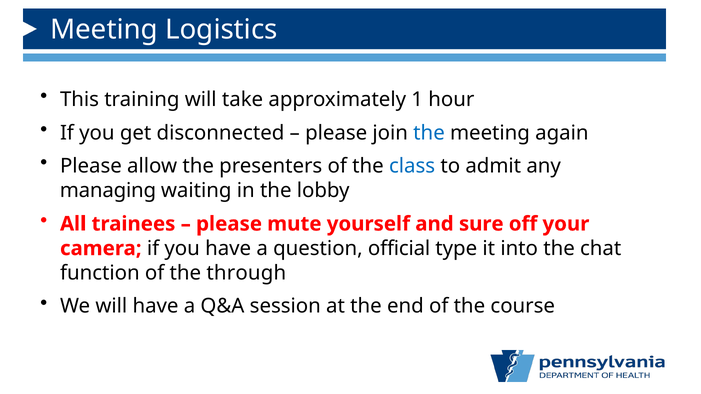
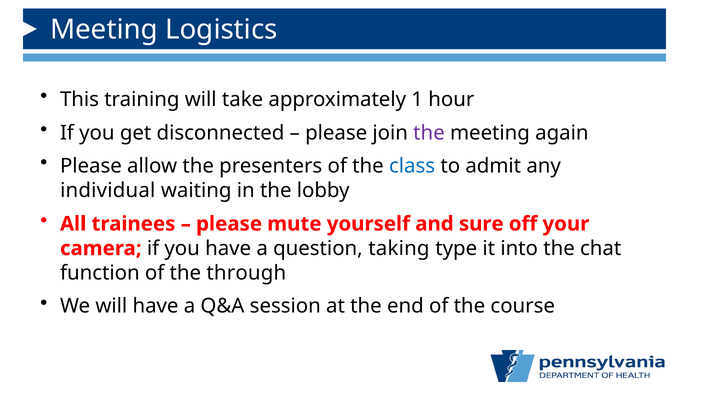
the at (429, 133) colour: blue -> purple
managing: managing -> individual
official: official -> taking
